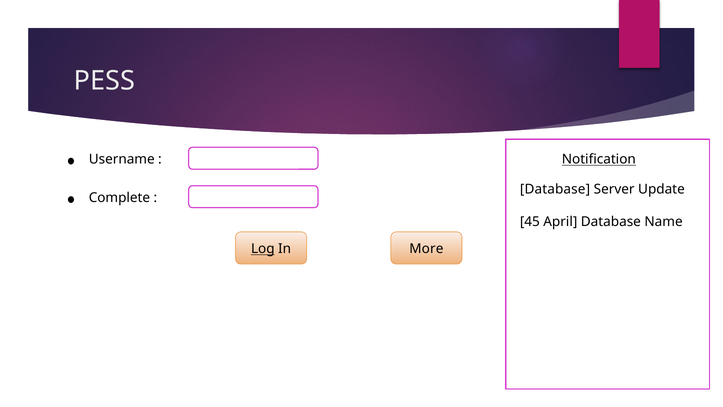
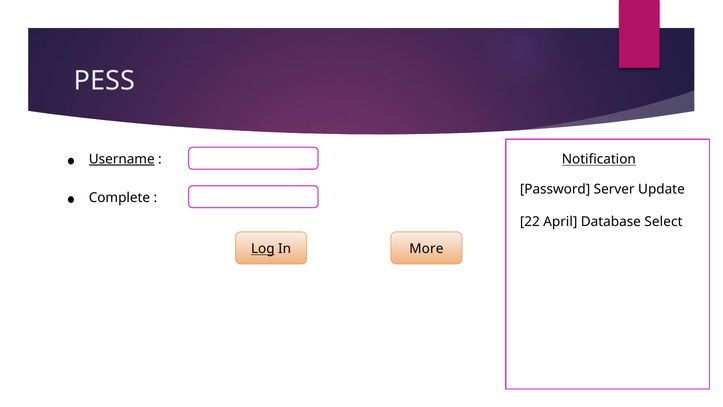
Username underline: none -> present
Database at (555, 189): Database -> Password
45: 45 -> 22
Name: Name -> Select
